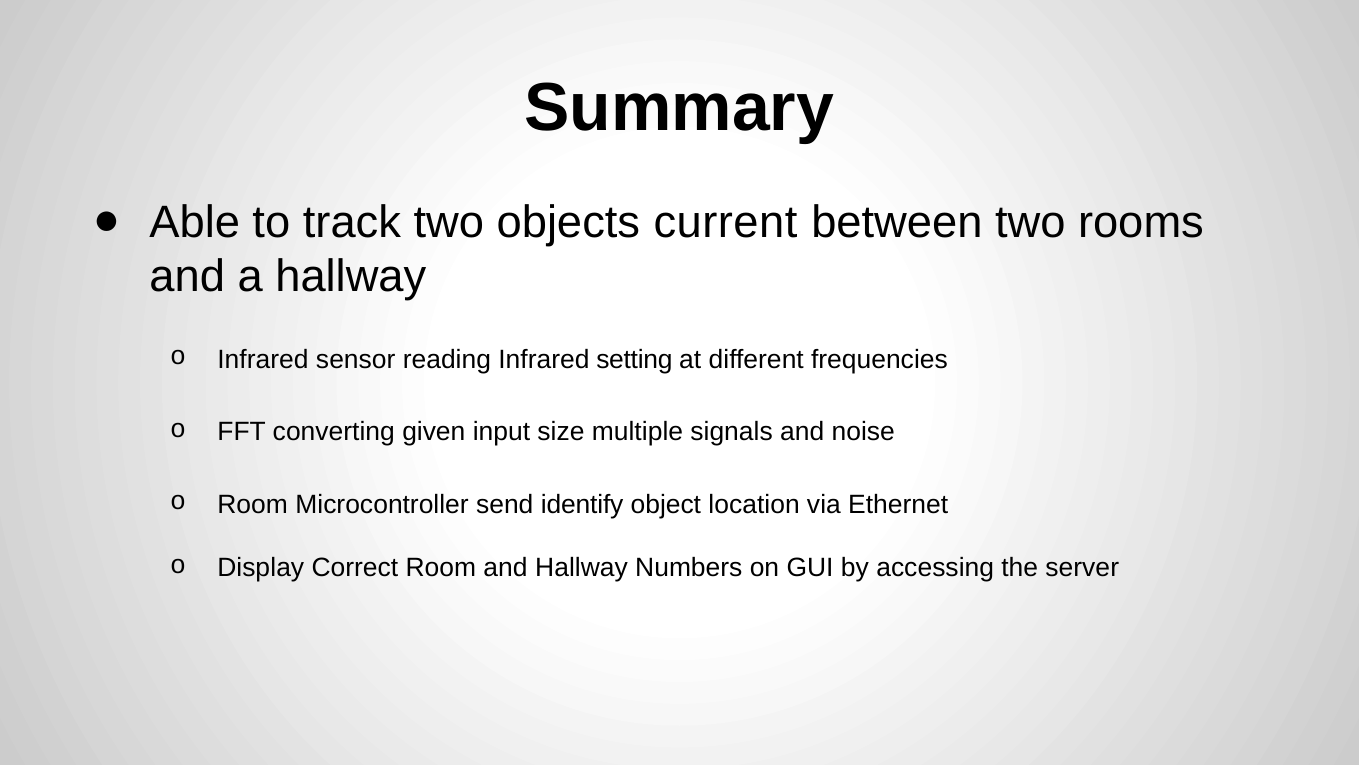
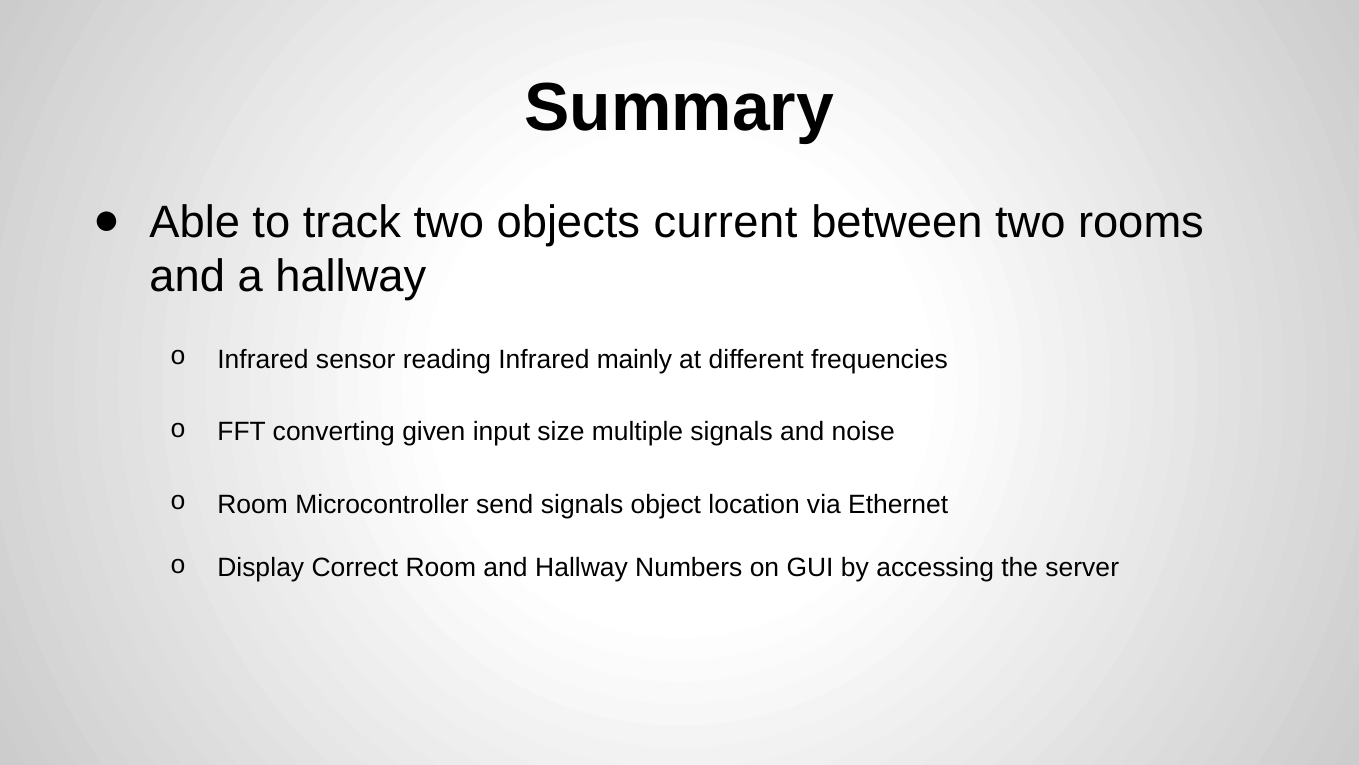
setting: setting -> mainly
send identify: identify -> signals
